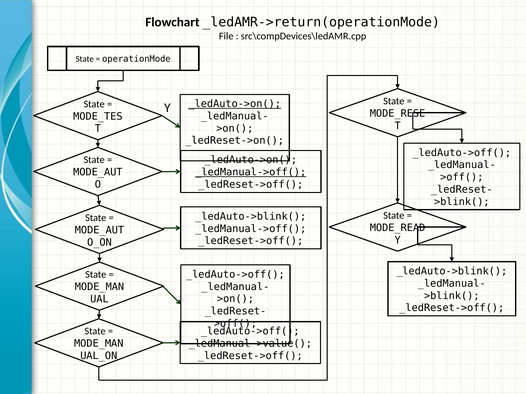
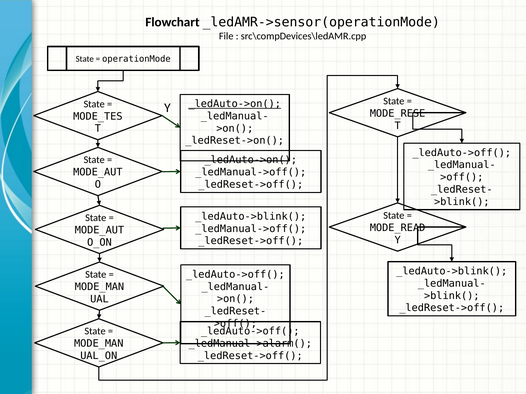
_ledAMR->return(operationMode: _ledAMR->return(operationMode -> _ledAMR->sensor(operationMode
_ledManual->off( at (251, 172) underline: present -> none
_ledManual->value(: _ledManual->value( -> _ledManual->alarm(
